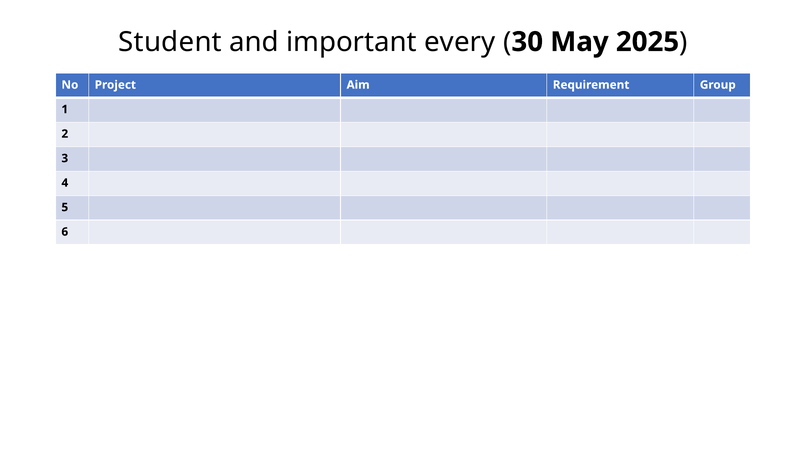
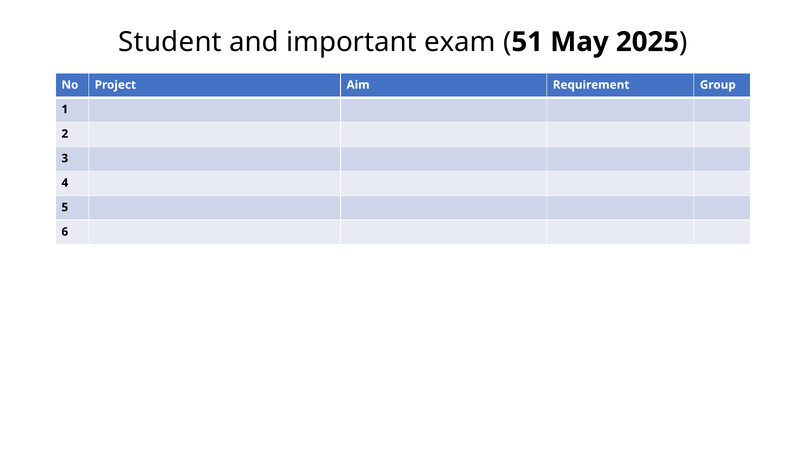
every: every -> exam
30: 30 -> 51
